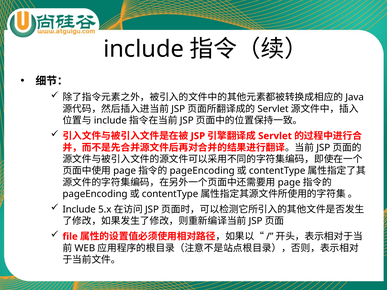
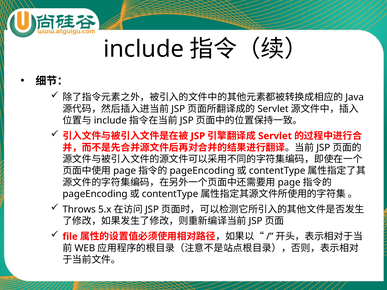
Include at (79, 210): Include -> Throws
